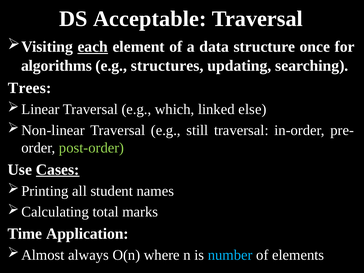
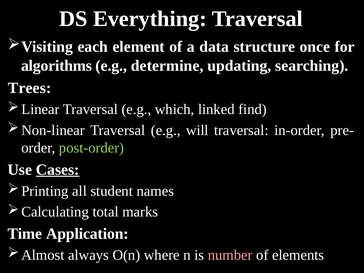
Acceptable: Acceptable -> Everything
each underline: present -> none
structures: structures -> determine
else: else -> find
still: still -> will
number colour: light blue -> pink
